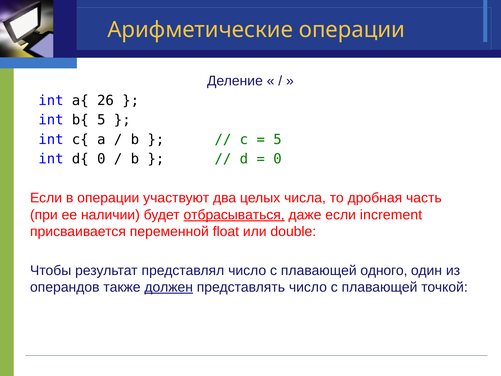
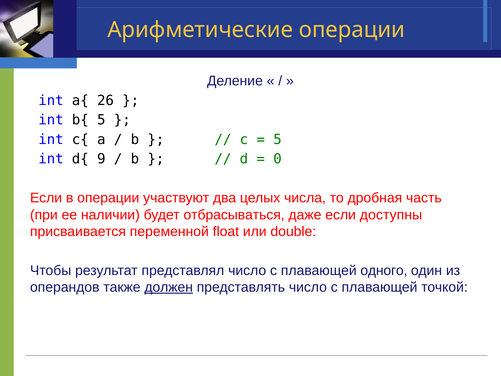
d{ 0: 0 -> 9
отбрасываться underline: present -> none
increment: increment -> доступны
